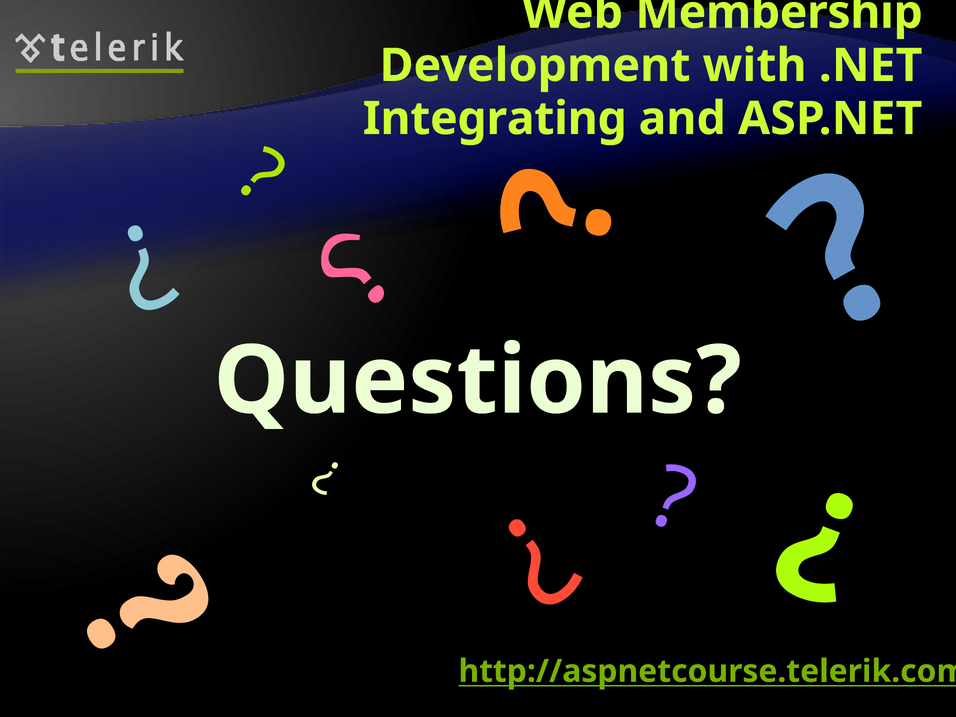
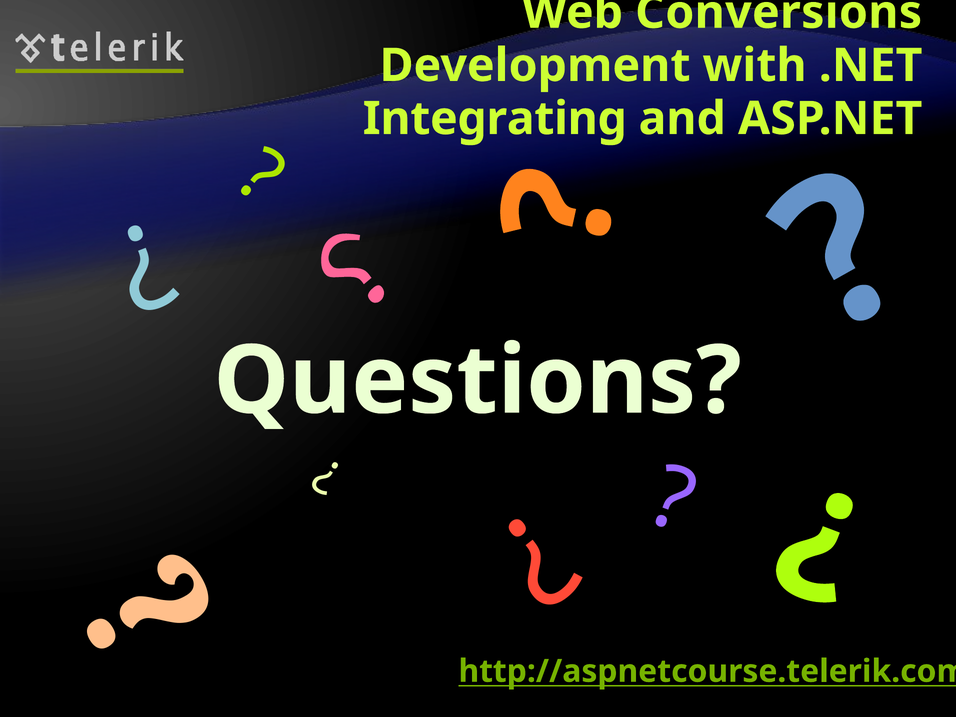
Membership: Membership -> Conversions
